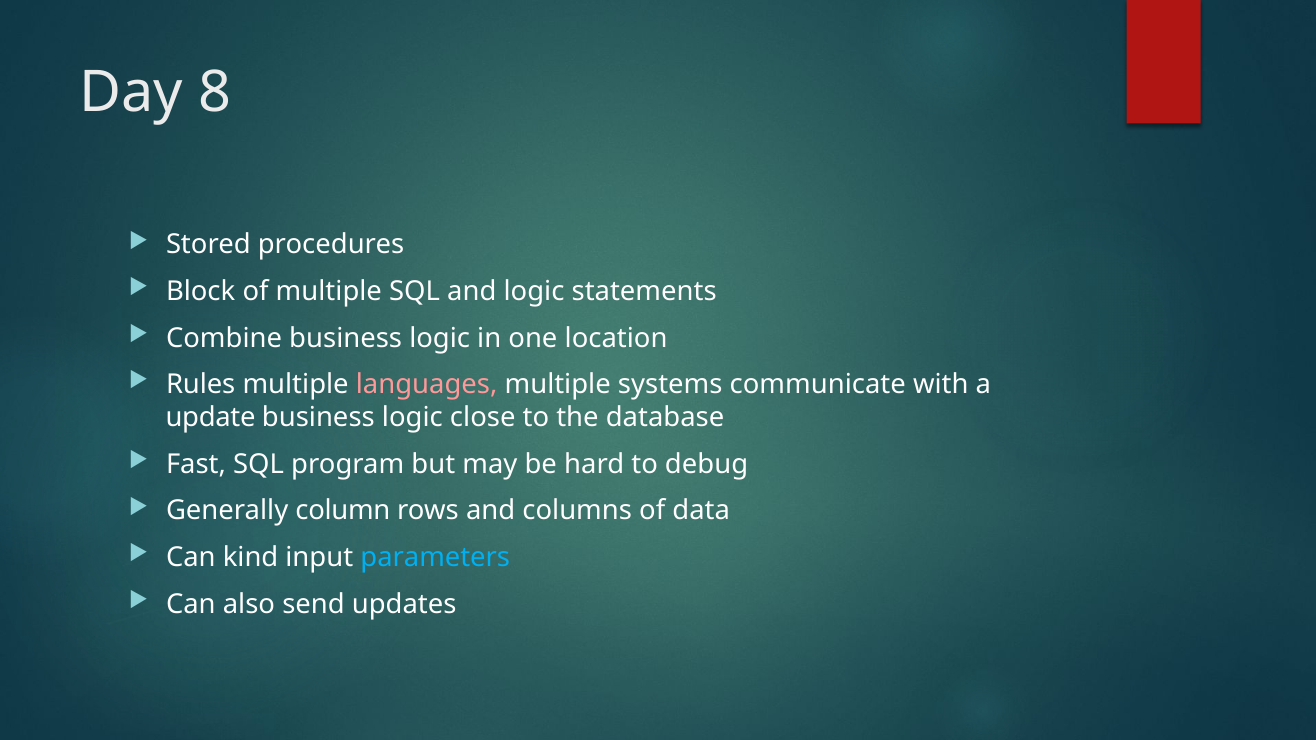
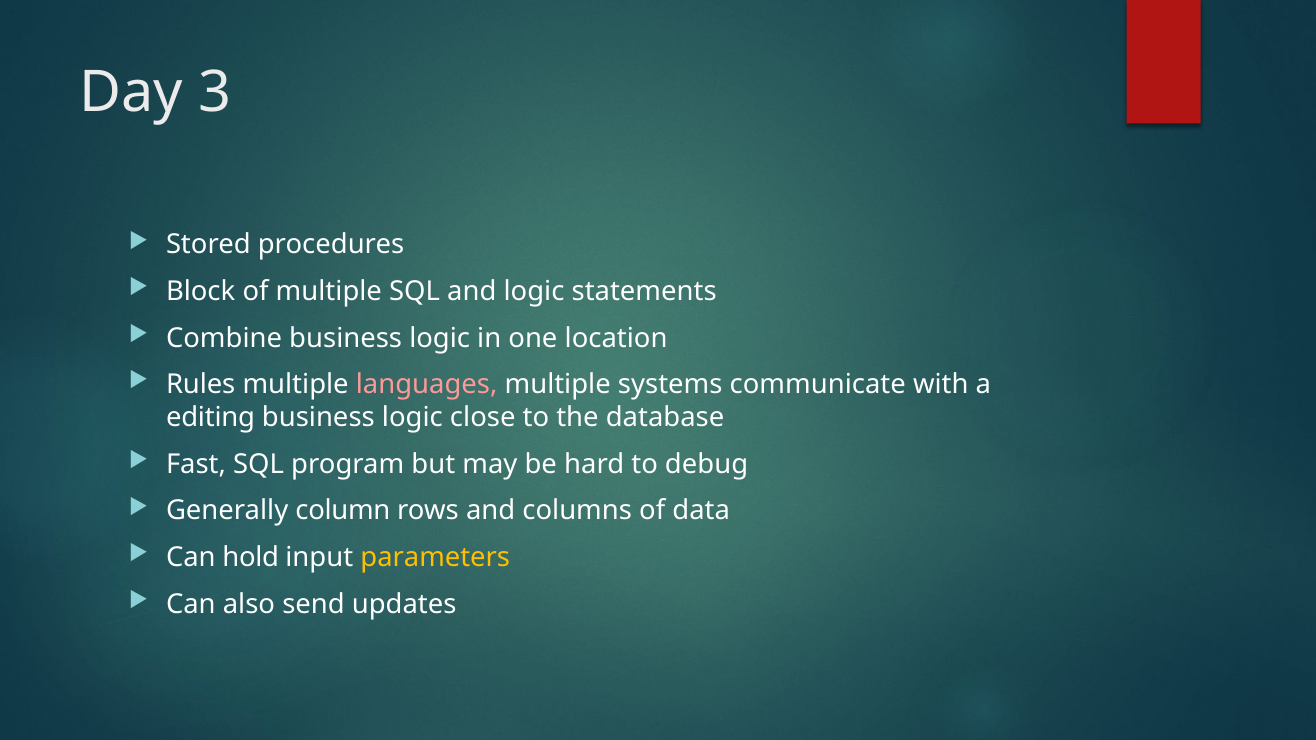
8: 8 -> 3
update: update -> editing
kind: kind -> hold
parameters colour: light blue -> yellow
